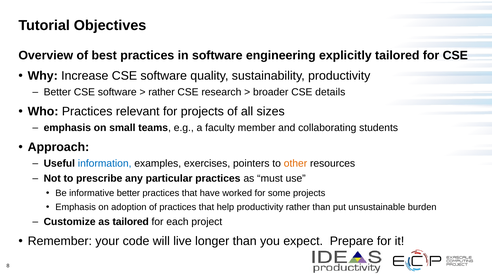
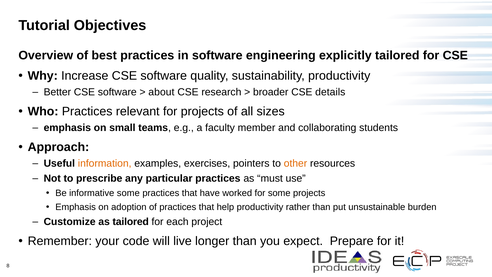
rather at (162, 92): rather -> about
information colour: blue -> orange
informative better: better -> some
